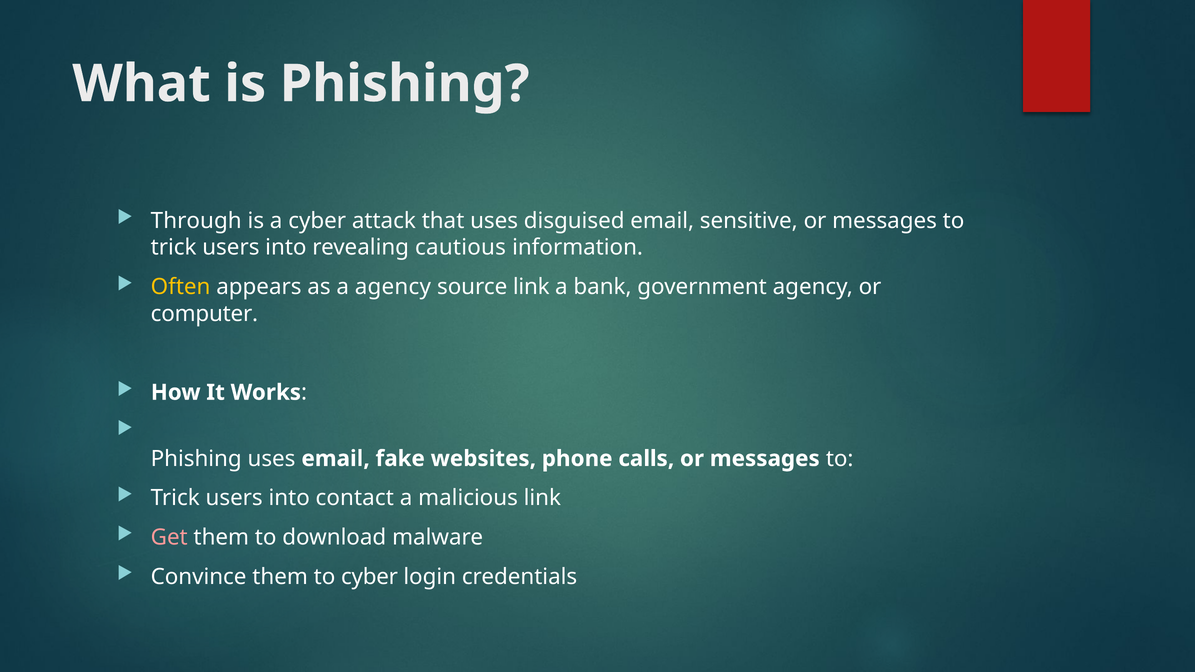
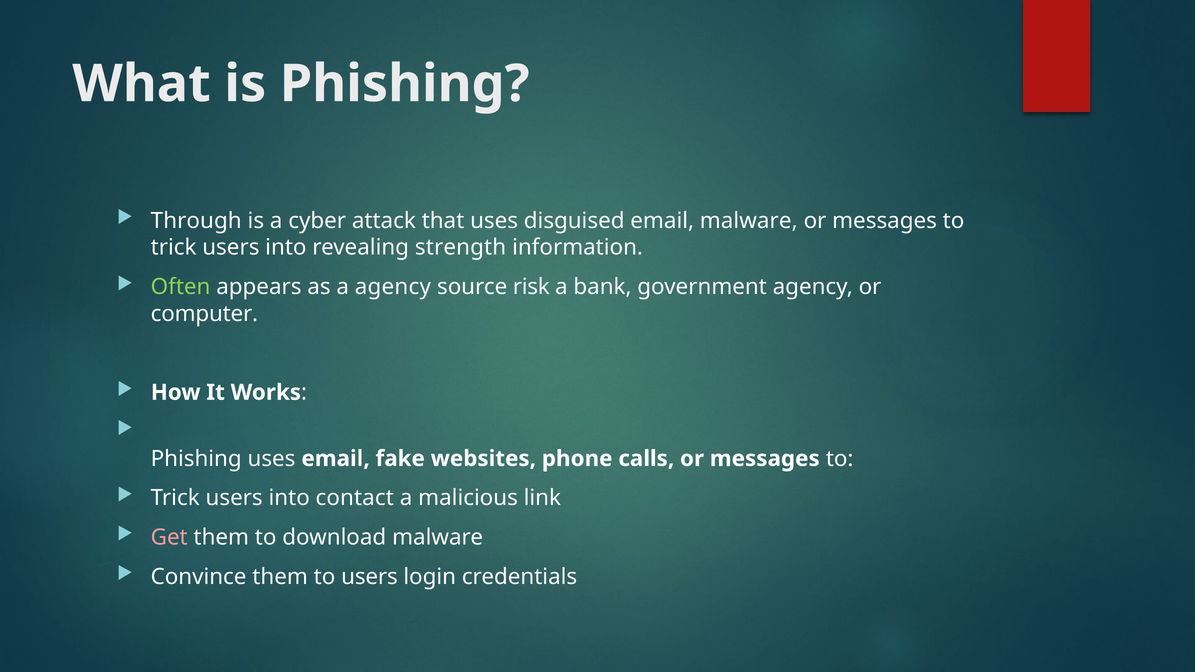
email sensitive: sensitive -> malware
cautious: cautious -> strength
Often colour: yellow -> light green
source link: link -> risk
to cyber: cyber -> users
